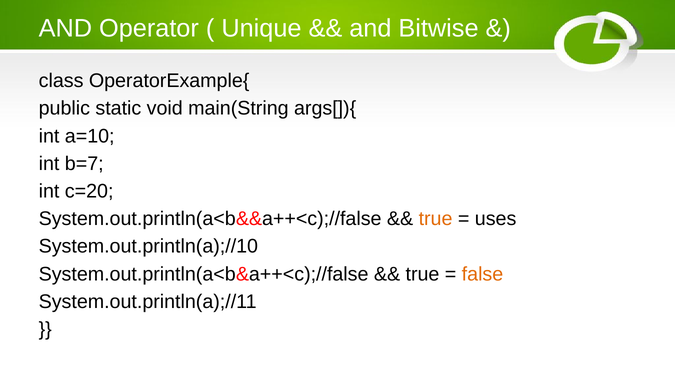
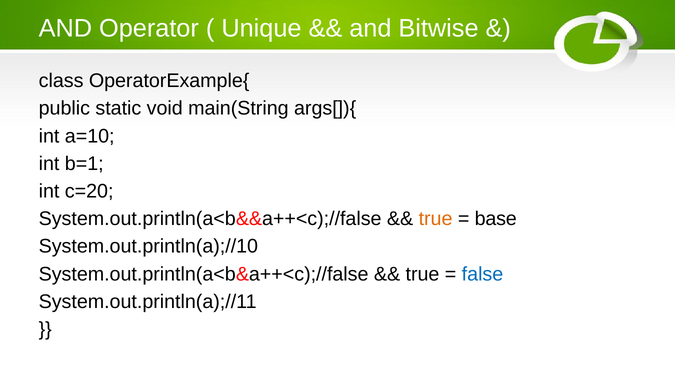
b=7: b=7 -> b=1
uses: uses -> base
false colour: orange -> blue
